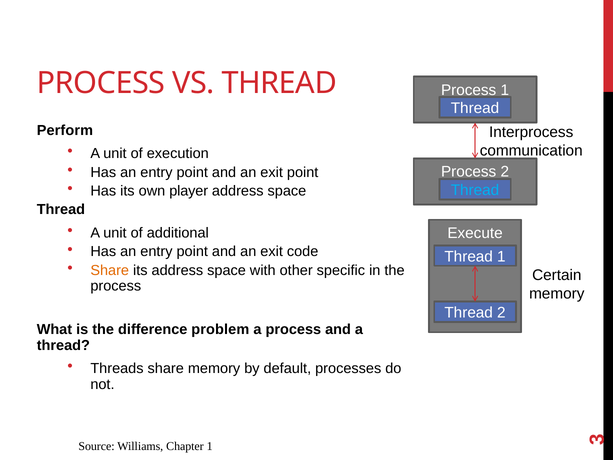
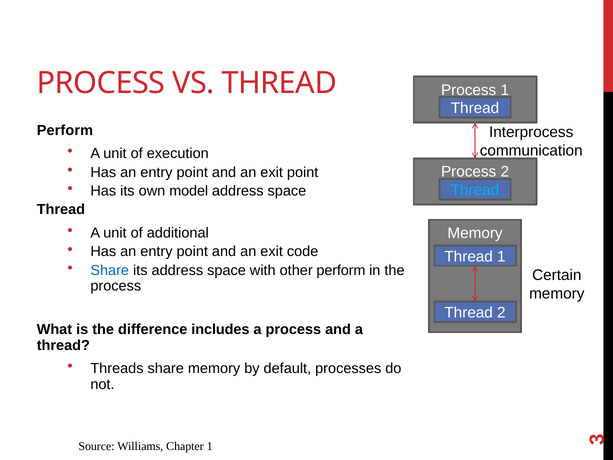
player: player -> model
Execute at (475, 233): Execute -> Memory
Share at (110, 270) colour: orange -> blue
other specific: specific -> perform
problem: problem -> includes
